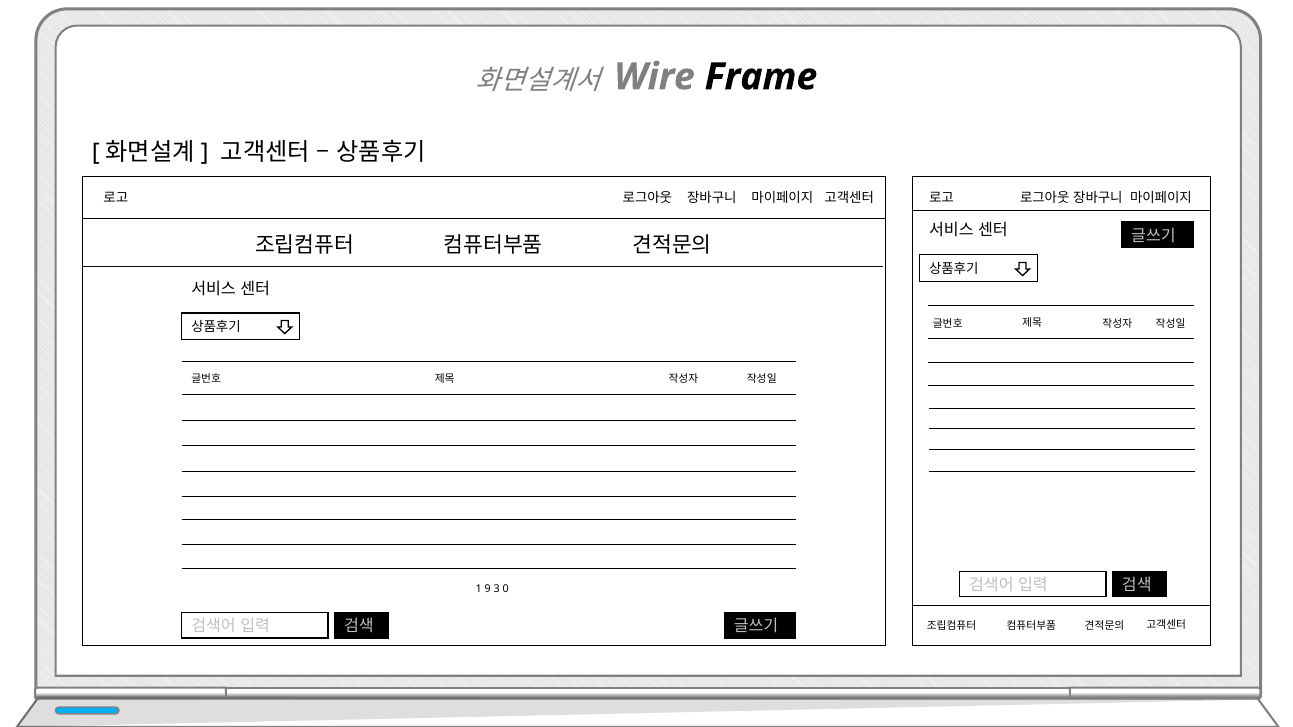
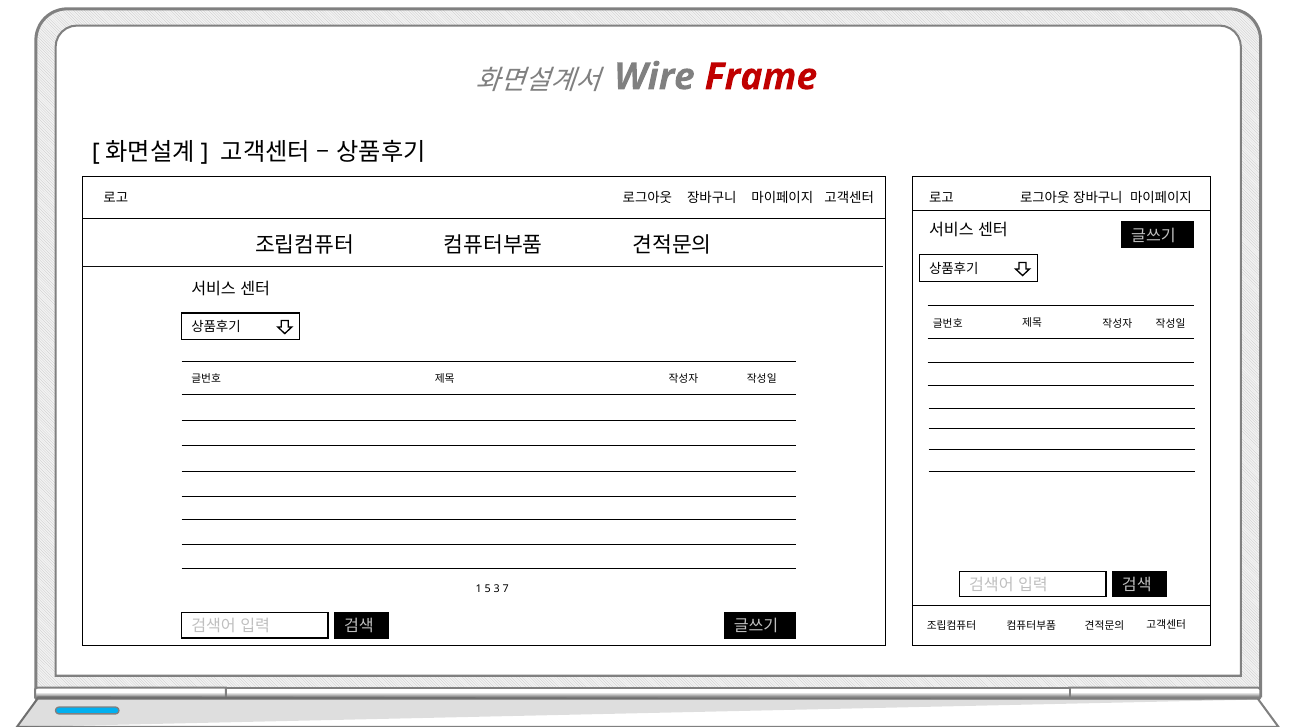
Frame colour: black -> red
9: 9 -> 5
0: 0 -> 7
